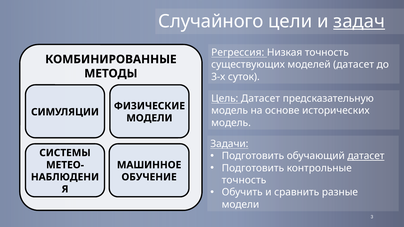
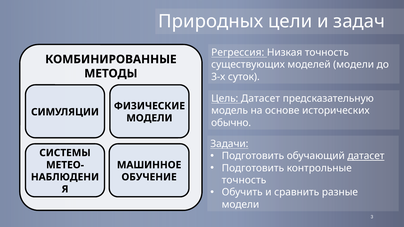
Случайного: Случайного -> Природных
задач underline: present -> none
моделей датасет: датасет -> модели
модель at (231, 123): модель -> обычно
